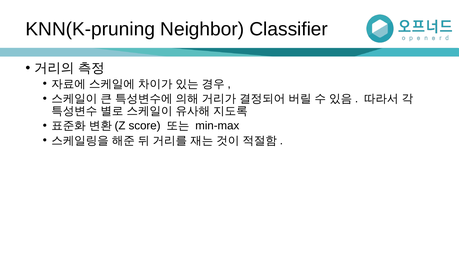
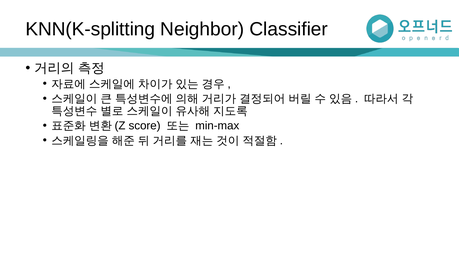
KNN(K-pruning: KNN(K-pruning -> KNN(K-splitting
